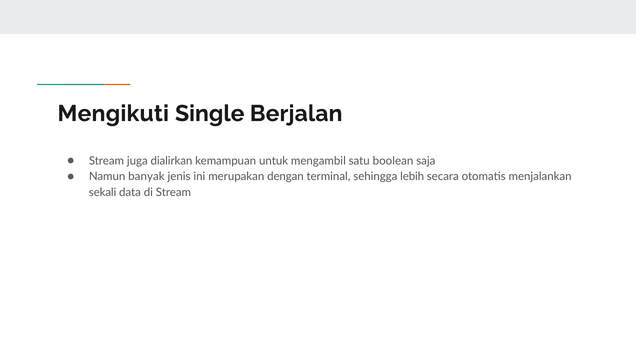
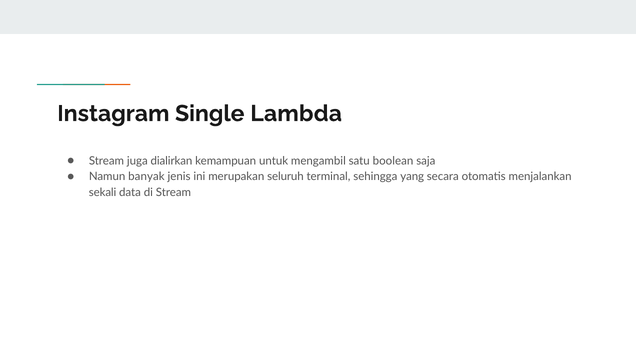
Mengikuti: Mengikuti -> Instagram
Berjalan: Berjalan -> Lambda
dengan: dengan -> seluruh
lebih: lebih -> yang
